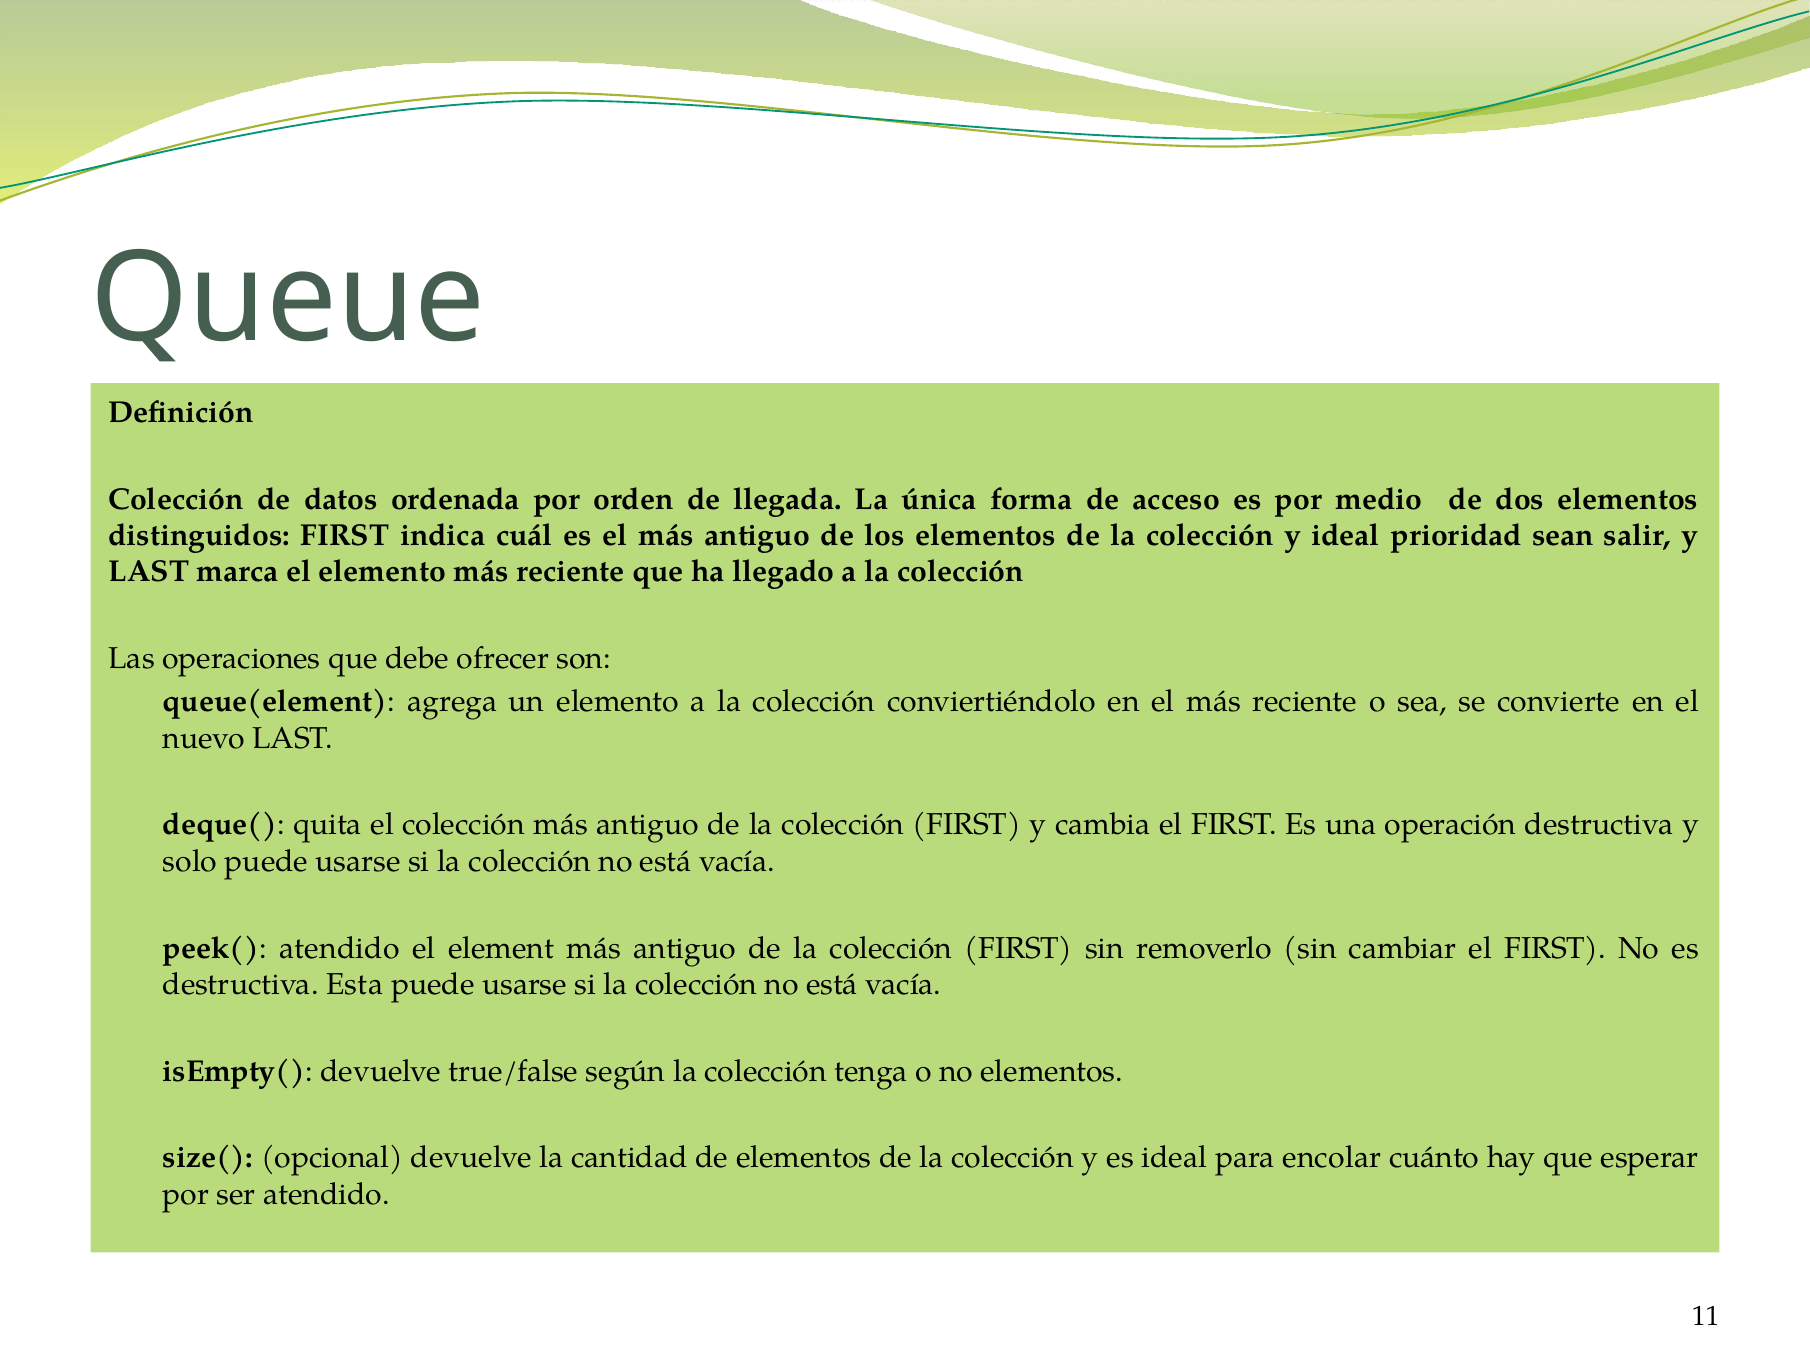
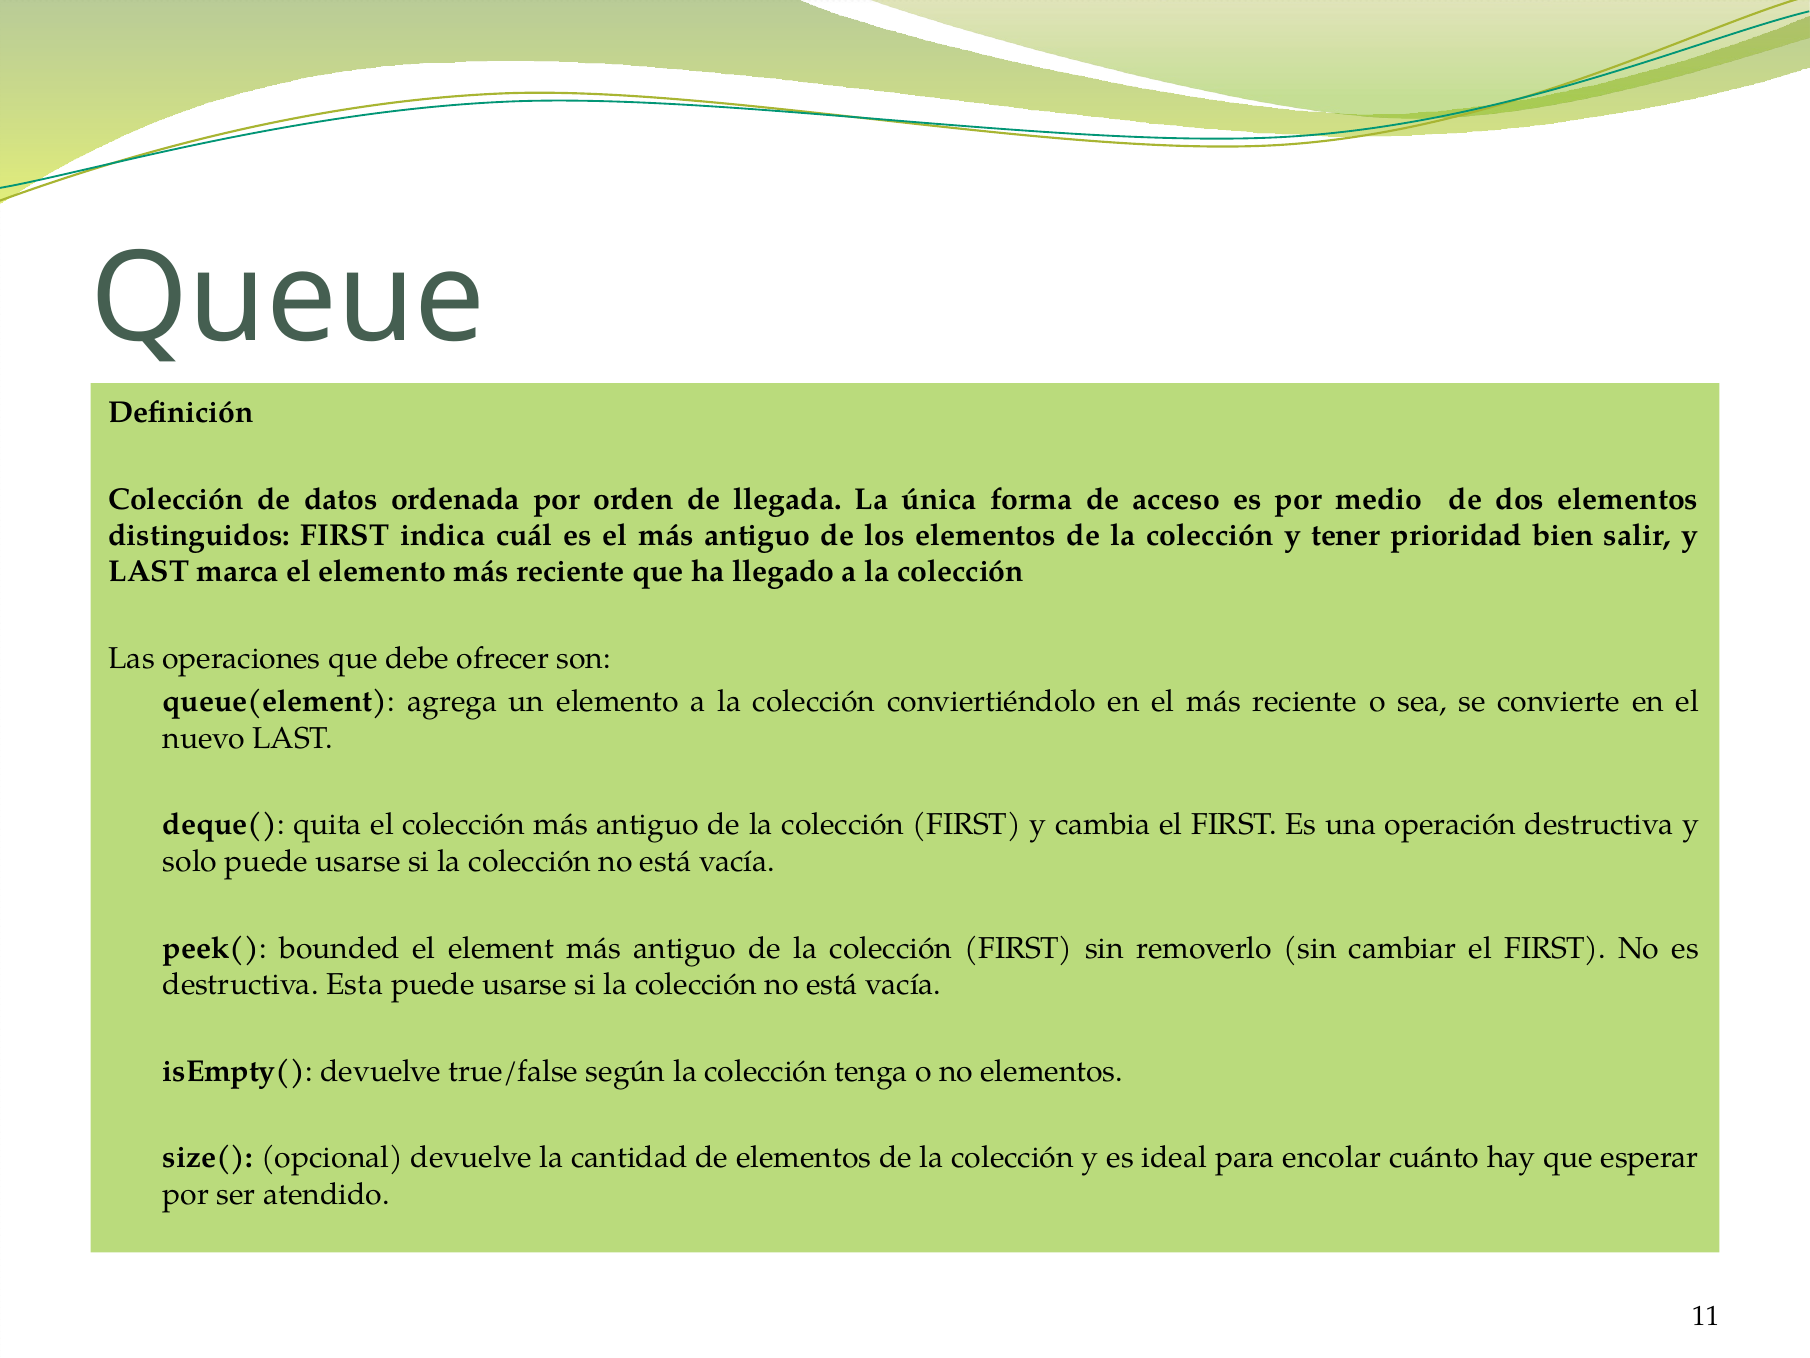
y ideal: ideal -> tener
sean: sean -> bien
peek( atendido: atendido -> bounded
